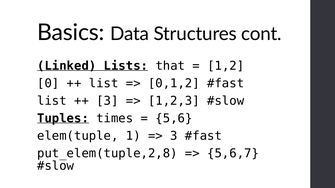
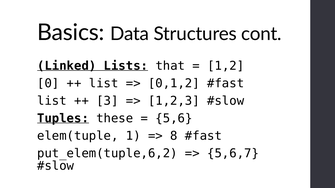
times: times -> these
3 at (174, 136): 3 -> 8
put_elem(tuple,2,8: put_elem(tuple,2,8 -> put_elem(tuple,6,2
